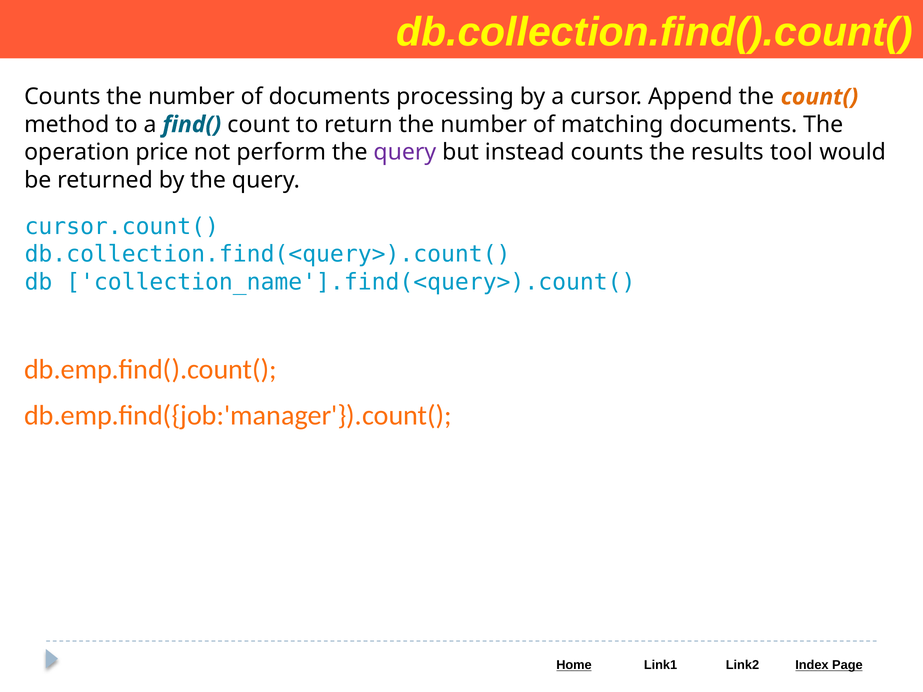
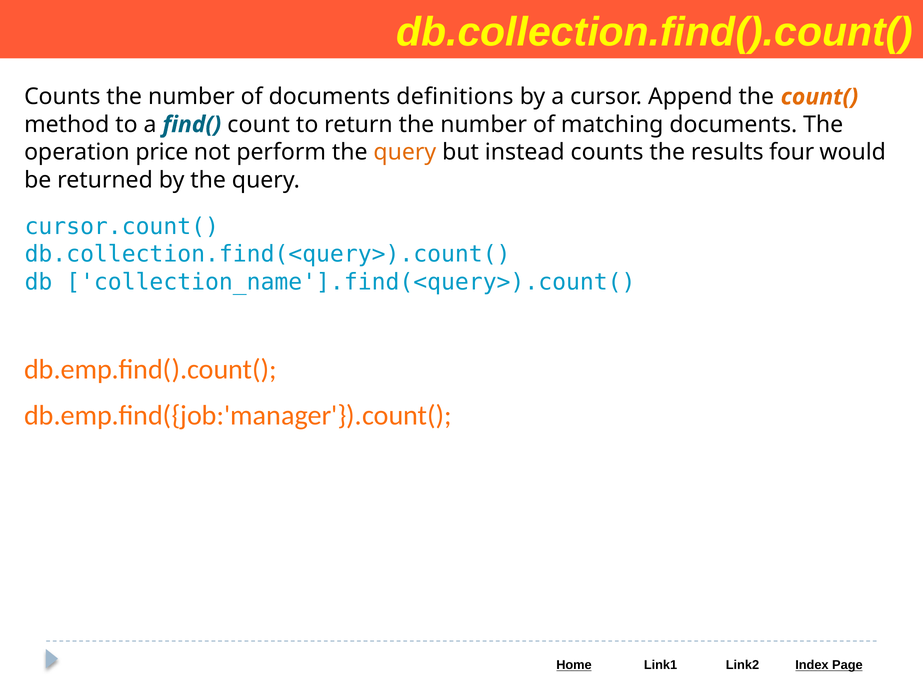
processing: processing -> definitions
query at (405, 152) colour: purple -> orange
tool: tool -> four
